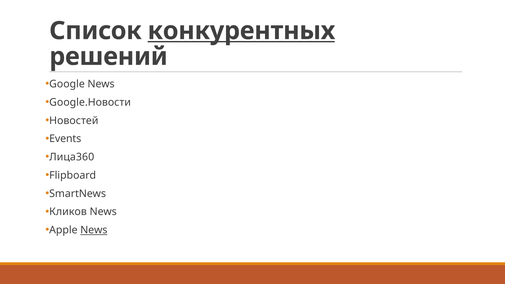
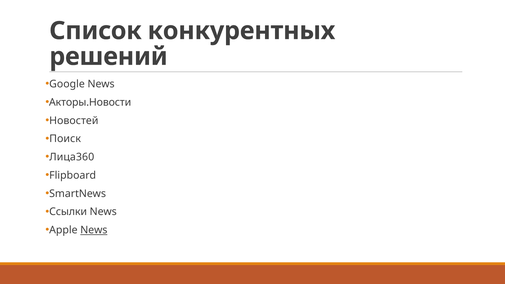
конкурентных underline: present -> none
Google.Новости: Google.Новости -> Акторы.Новости
Events: Events -> Поиск
Кликов: Кликов -> Ссылки
